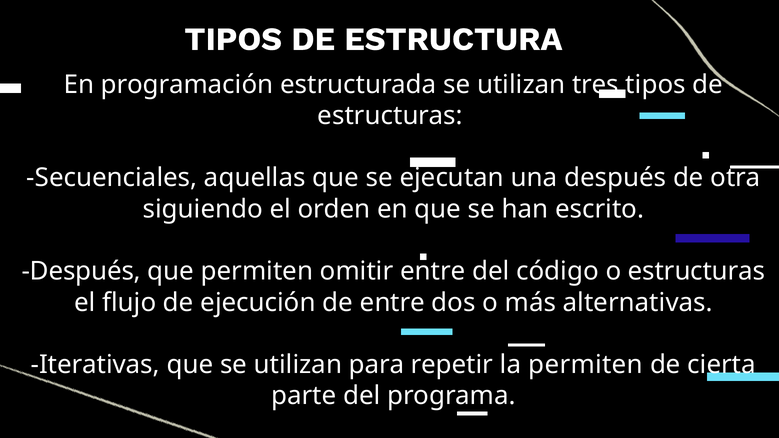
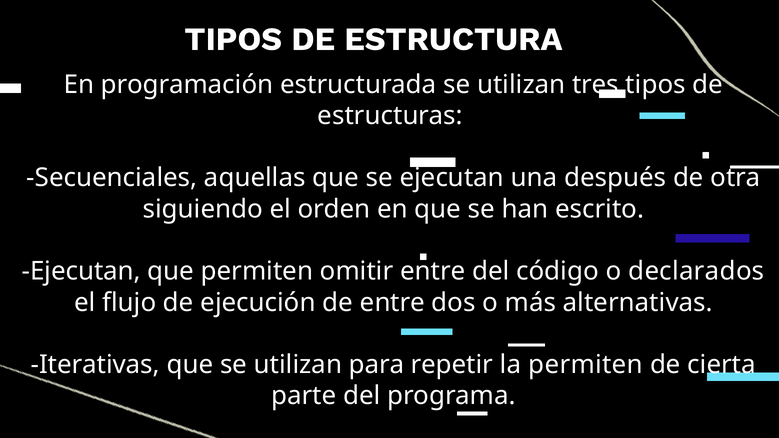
Después at (81, 271): Después -> Ejecutan
o estructuras: estructuras -> declarados
